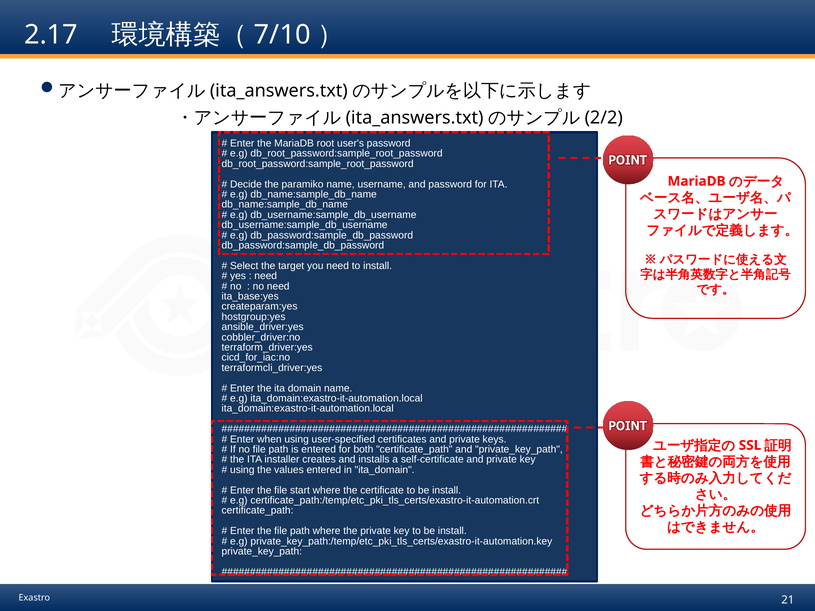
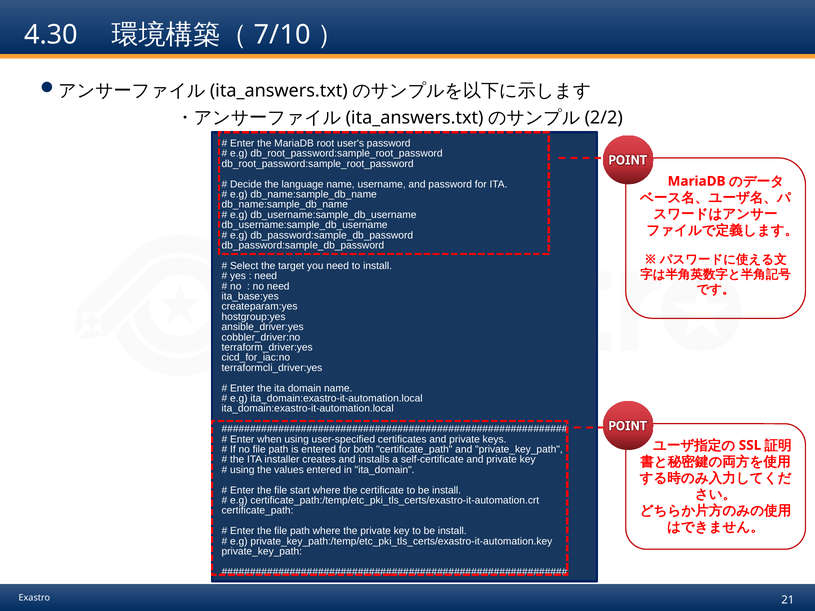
2.17: 2.17 -> 4.30
paramiko: paramiko -> language
